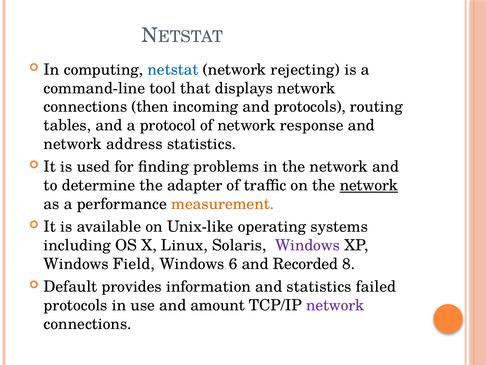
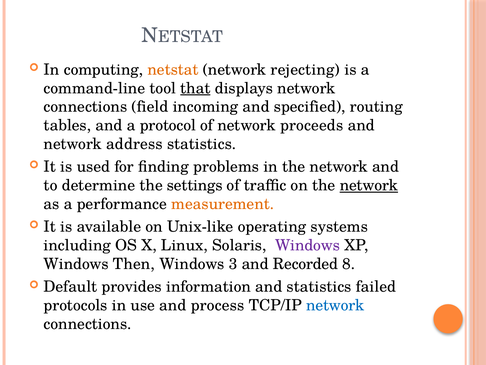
netstat colour: blue -> orange
that underline: none -> present
then: then -> field
and protocols: protocols -> specified
response: response -> proceeds
adapter: adapter -> settings
Field: Field -> Then
6: 6 -> 3
amount: amount -> process
network at (335, 305) colour: purple -> blue
